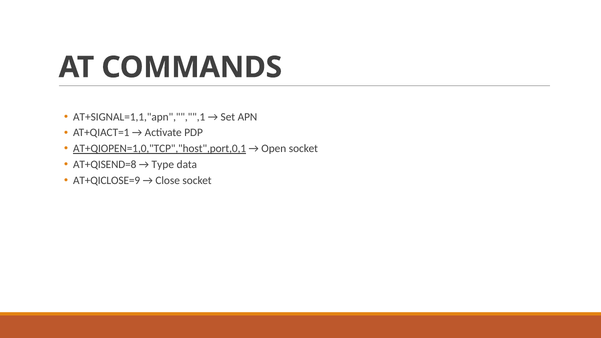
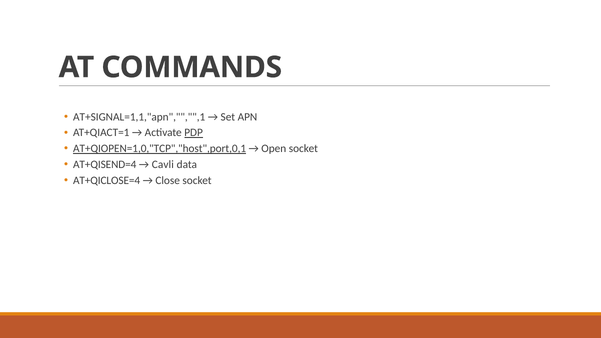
PDP underline: none -> present
AT+QISEND=8: AT+QISEND=8 -> AT+QISEND=4
Type: Type -> Cavli
AT+QICLOSE=9: AT+QICLOSE=9 -> AT+QICLOSE=4
